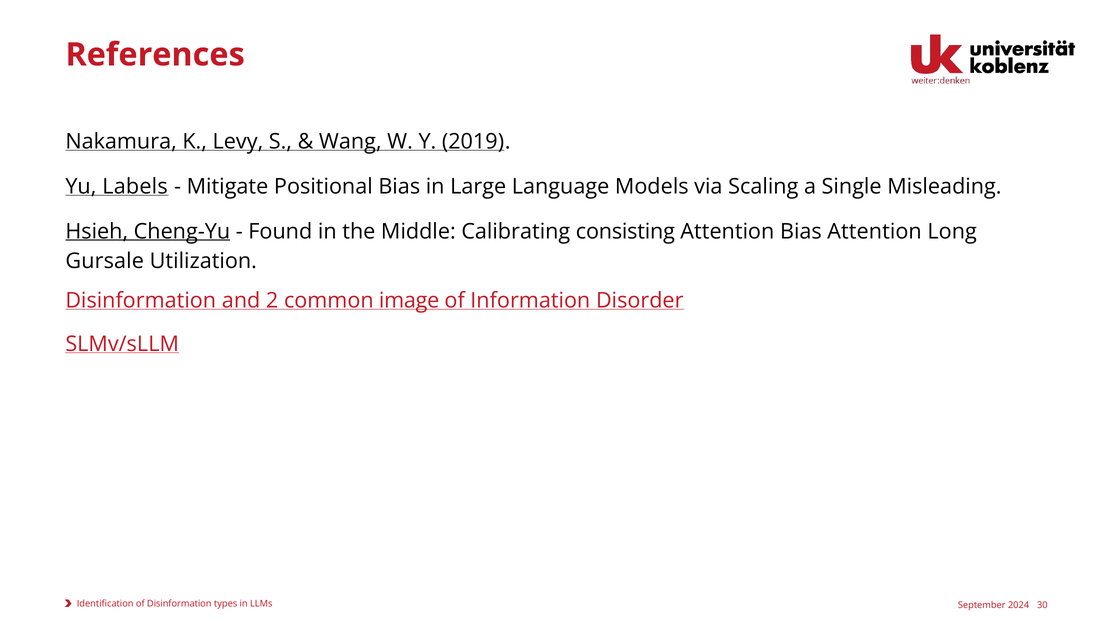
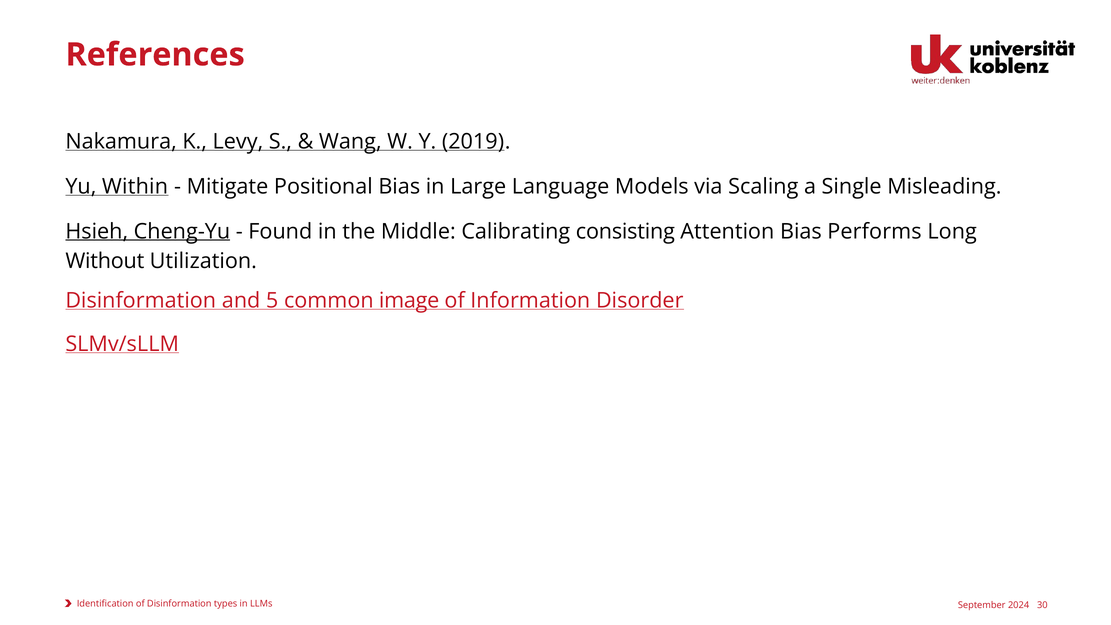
Labels: Labels -> Within
Bias Attention: Attention -> Performs
Gursale: Gursale -> Without
2: 2 -> 5
